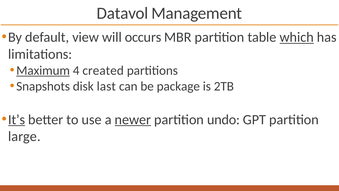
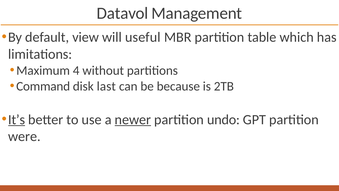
occurs: occurs -> useful
which underline: present -> none
Maximum underline: present -> none
created: created -> without
Snapshots: Snapshots -> Command
package: package -> because
large: large -> were
